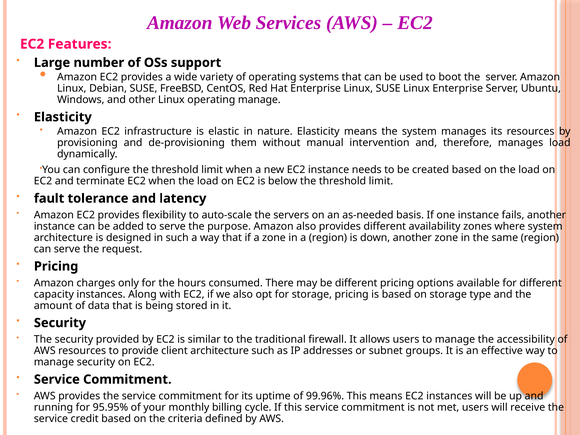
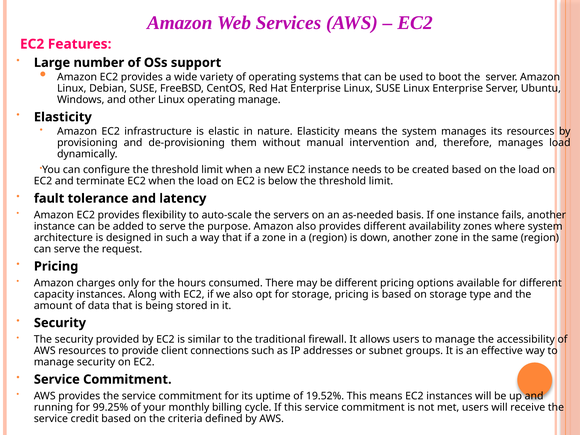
client architecture: architecture -> connections
99.96%: 99.96% -> 19.52%
95.95%: 95.95% -> 99.25%
